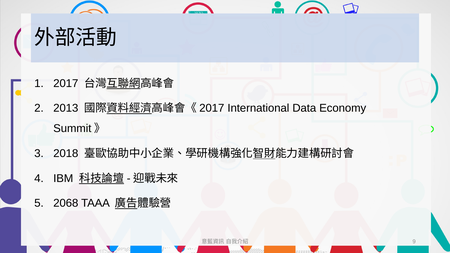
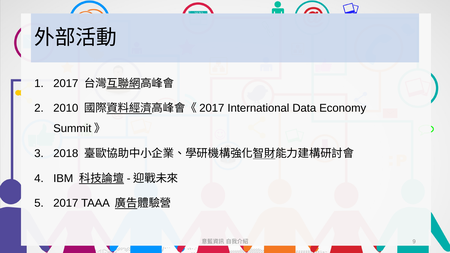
2013: 2013 -> 2010
2068 at (66, 203): 2068 -> 2017
